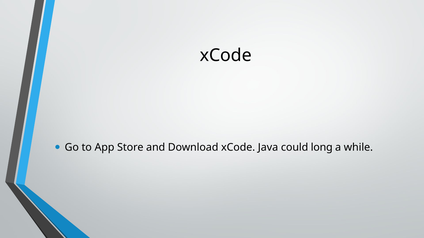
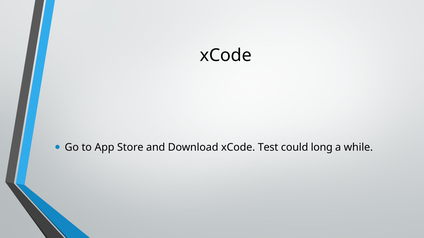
Java: Java -> Test
